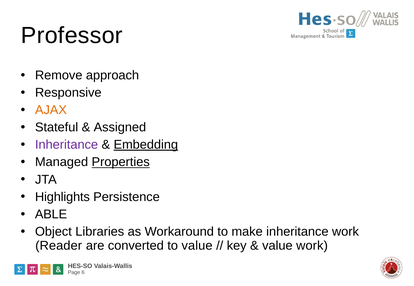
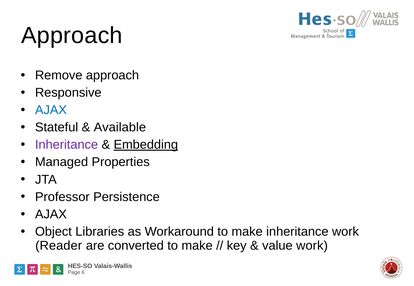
Professor at (72, 35): Professor -> Approach
AJAX at (51, 110) colour: orange -> blue
Assigned: Assigned -> Available
Properties underline: present -> none
Highlights: Highlights -> Professor
ABLE at (51, 215): ABLE -> AJAX
converted to value: value -> make
